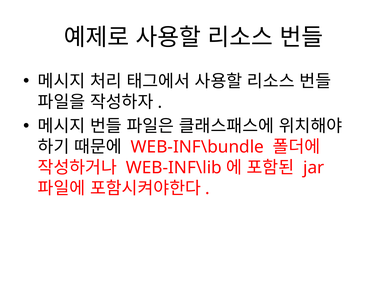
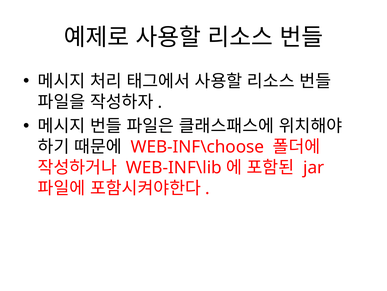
WEB-INF\bundle: WEB-INF\bundle -> WEB-INF\choose
